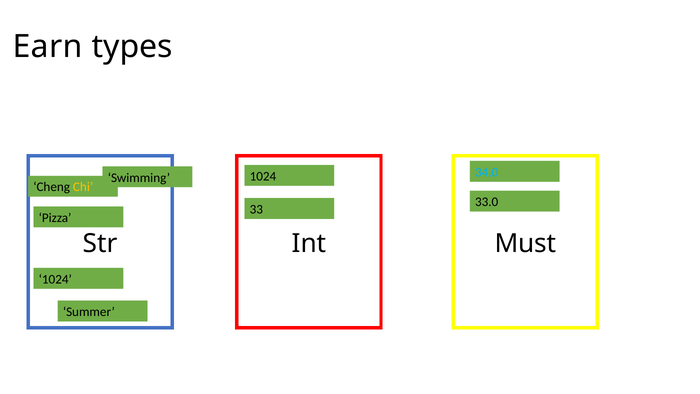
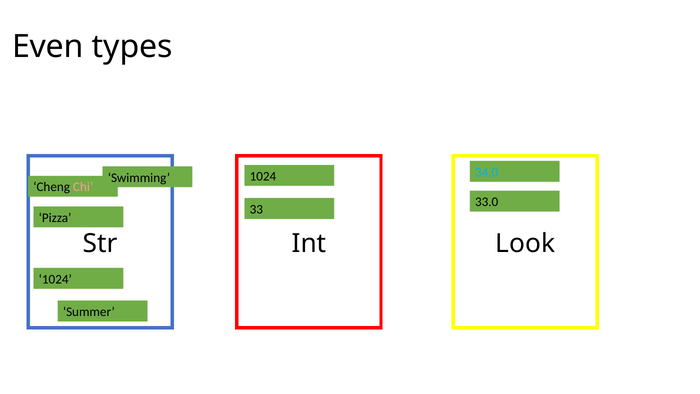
Earn: Earn -> Even
Chi colour: yellow -> pink
Must: Must -> Look
